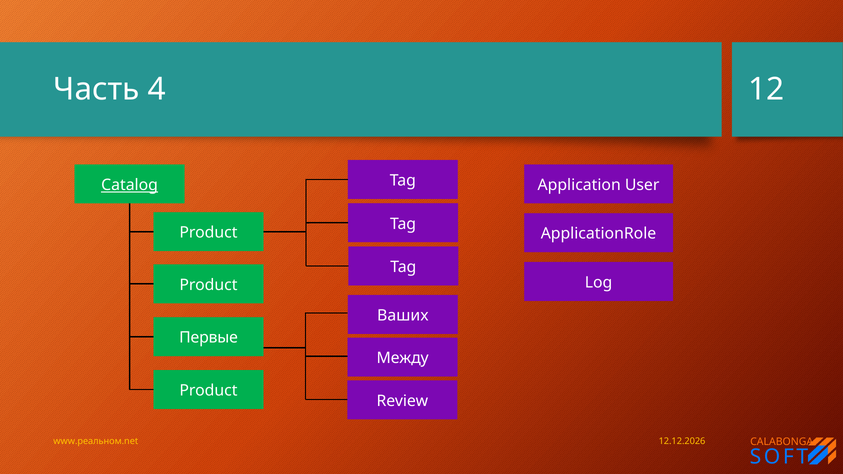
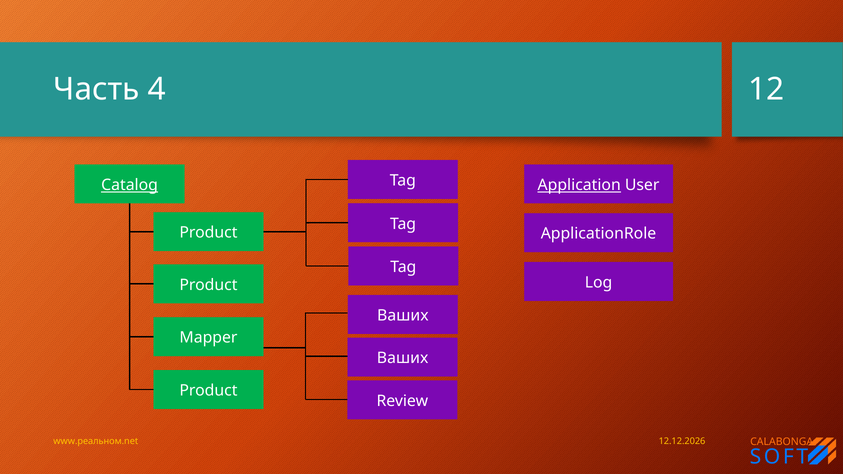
Application underline: none -> present
Первые: Первые -> Mapper
Между at (403, 358): Между -> Ваших
